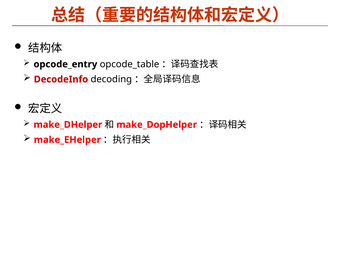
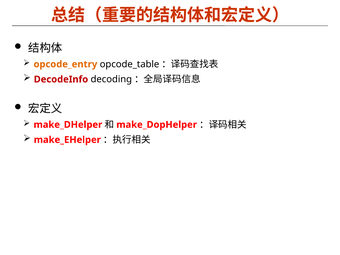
opcode_entry colour: black -> orange
